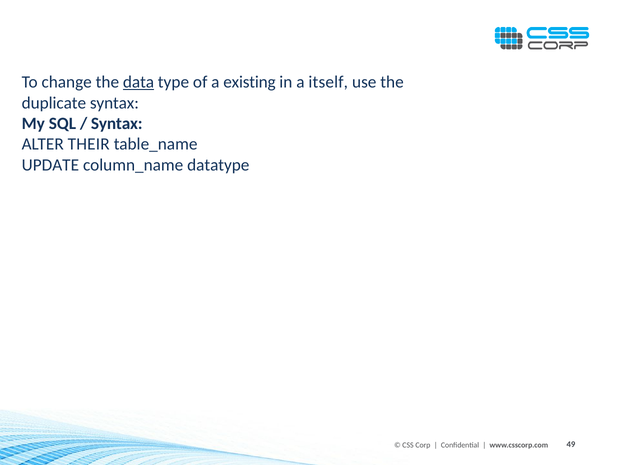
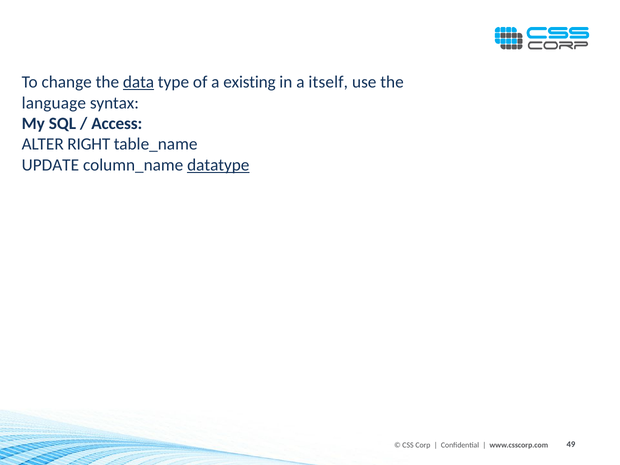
duplicate: duplicate -> language
Syntax at (117, 124): Syntax -> Access
THEIR: THEIR -> RIGHT
datatype underline: none -> present
